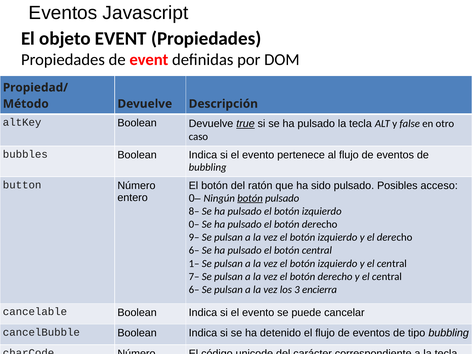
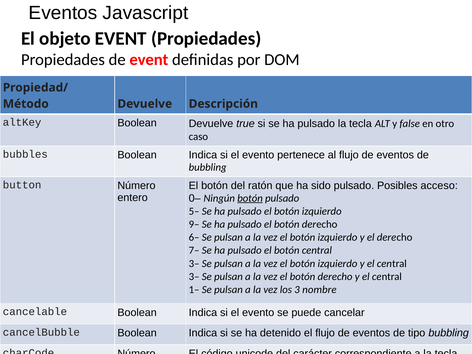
true underline: present -> none
8–: 8– -> 5–
0– at (194, 224): 0– -> 9–
9–: 9– -> 6–
6– at (194, 250): 6– -> 7–
1– at (194, 264): 1– -> 3–
7– at (194, 277): 7– -> 3–
6– at (194, 290): 6– -> 1–
encierra: encierra -> nombre
